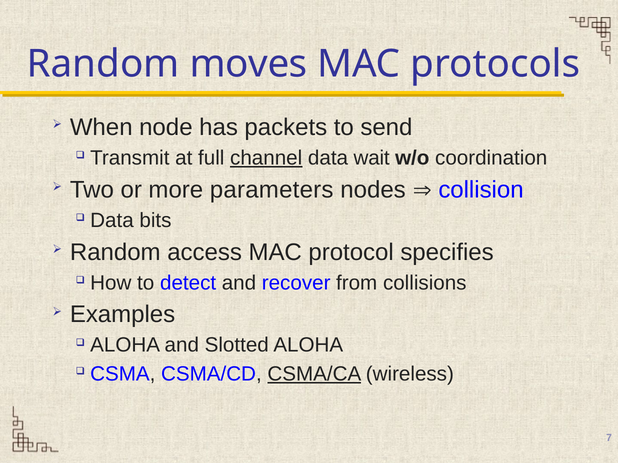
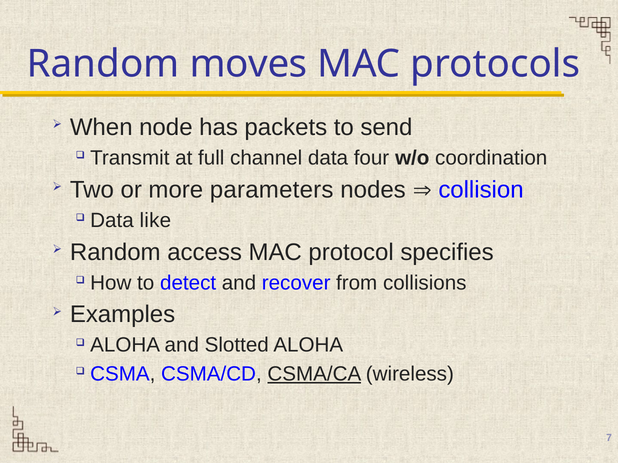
channel underline: present -> none
wait: wait -> four
bits: bits -> like
